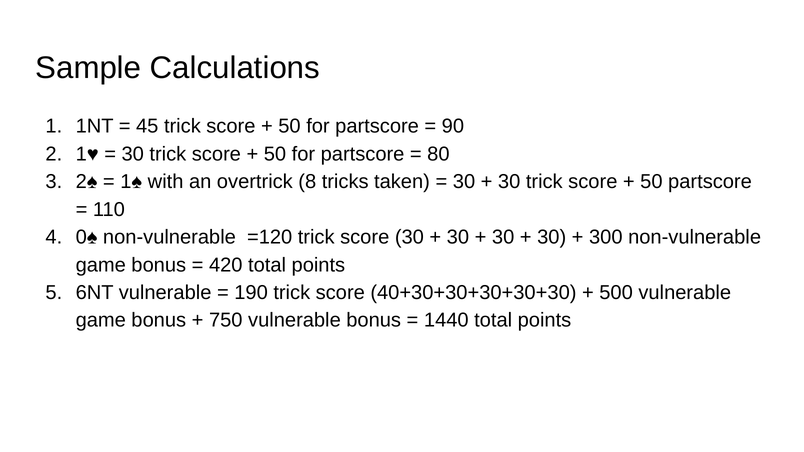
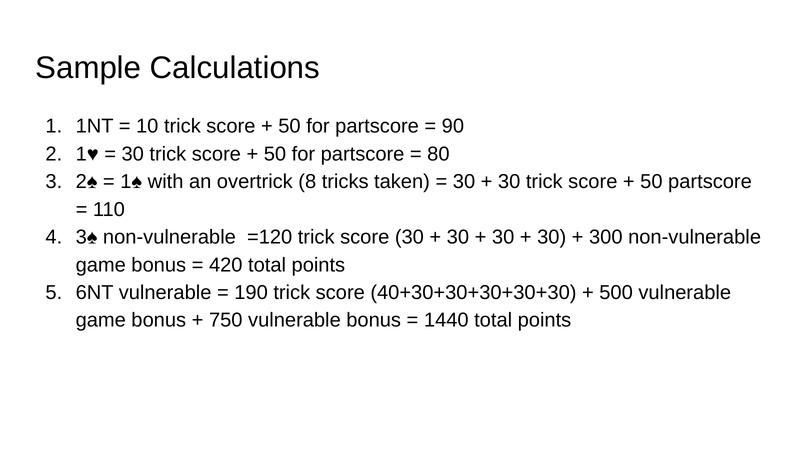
45: 45 -> 10
0♠: 0♠ -> 3♠
